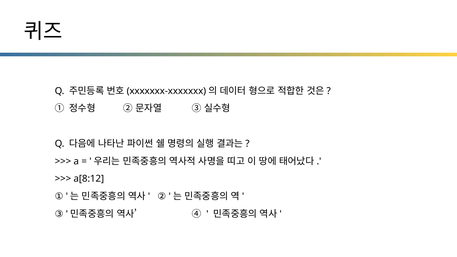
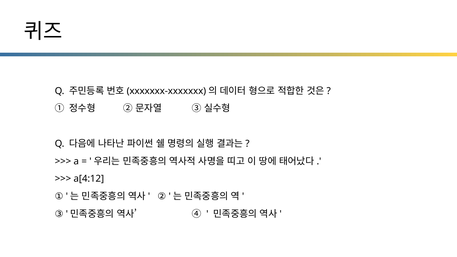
a[8:12: a[8:12 -> a[4:12
